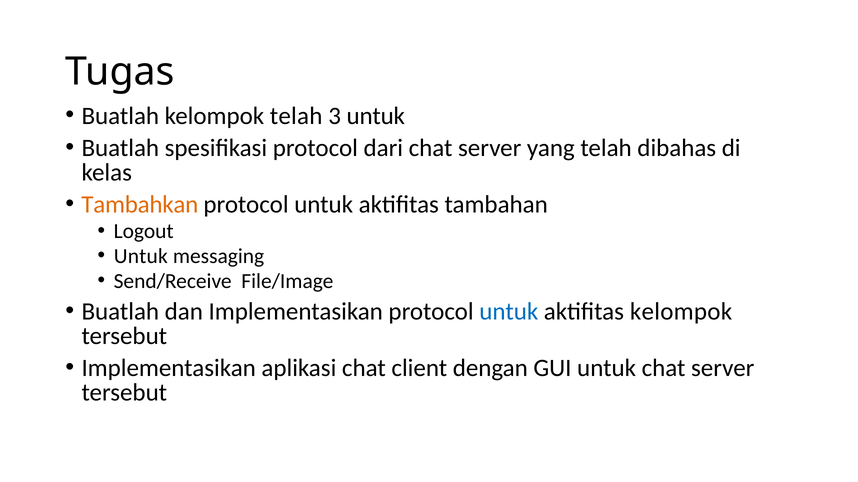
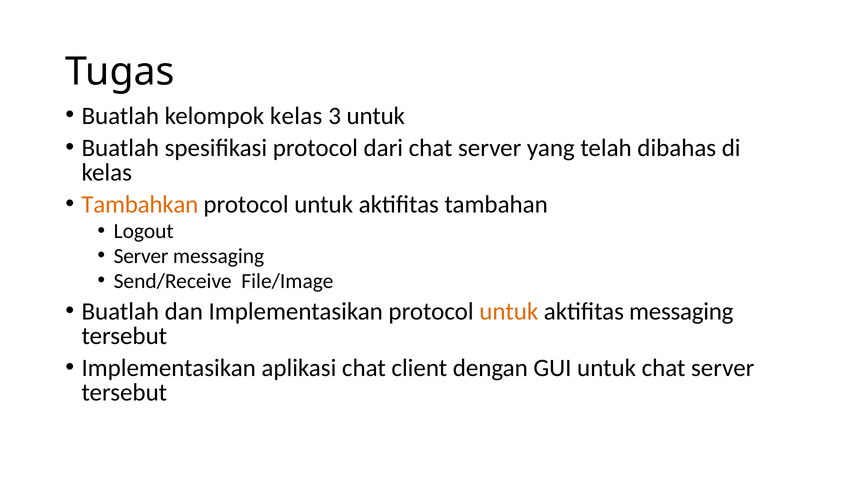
kelompok telah: telah -> kelas
Untuk at (141, 257): Untuk -> Server
untuk at (509, 312) colour: blue -> orange
aktifitas kelompok: kelompok -> messaging
